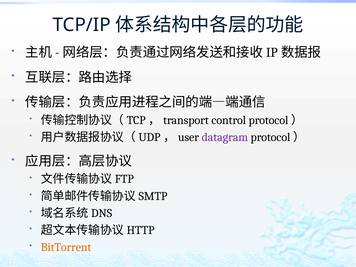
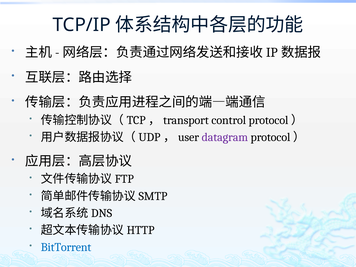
BitTorrent colour: orange -> blue
